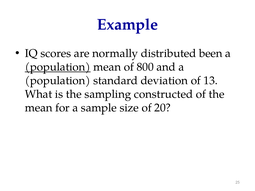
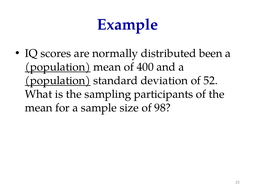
800: 800 -> 400
population at (58, 81) underline: none -> present
13: 13 -> 52
constructed: constructed -> participants
20: 20 -> 98
